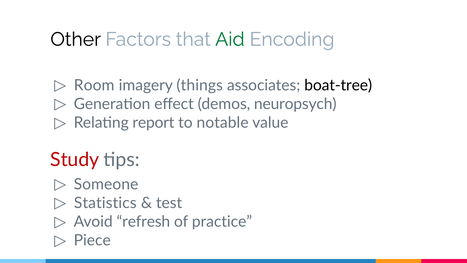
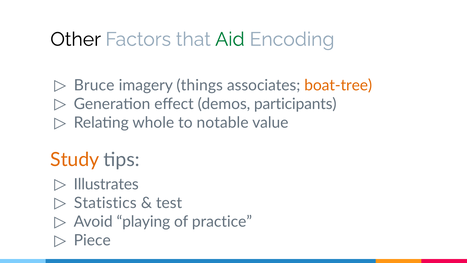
Room: Room -> Bruce
boat-tree colour: black -> orange
neuropsych: neuropsych -> participants
report: report -> whole
Study colour: red -> orange
Someone: Someone -> Illustrates
refresh: refresh -> playing
